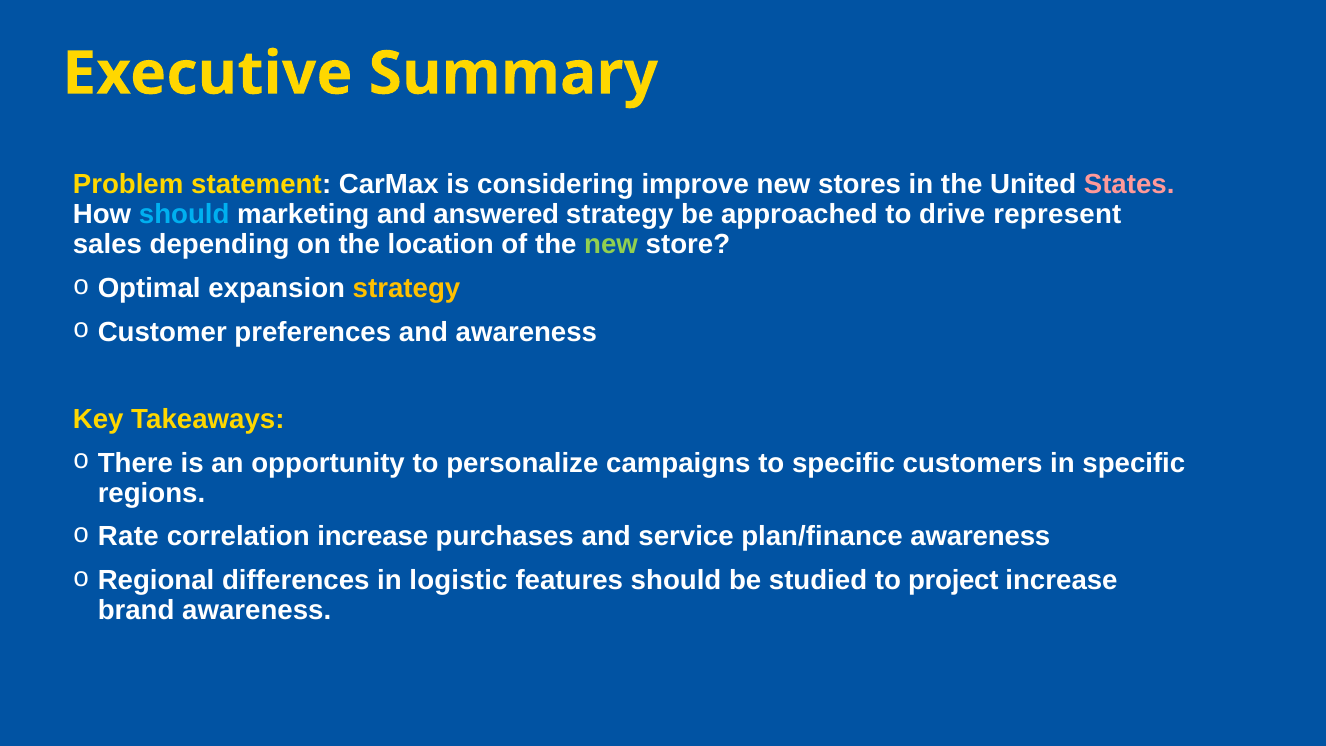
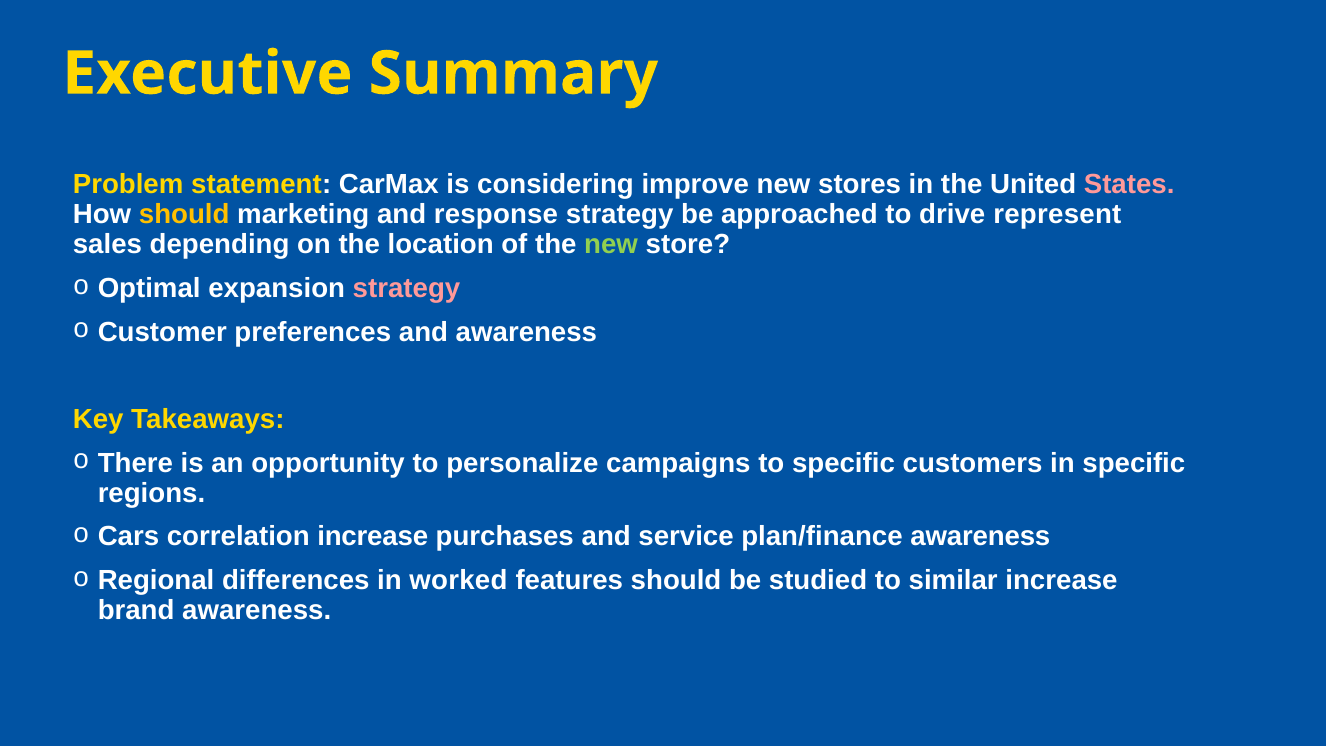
should at (184, 215) colour: light blue -> yellow
answered: answered -> response
strategy at (406, 288) colour: yellow -> pink
Rate: Rate -> Cars
logistic: logistic -> worked
project: project -> similar
